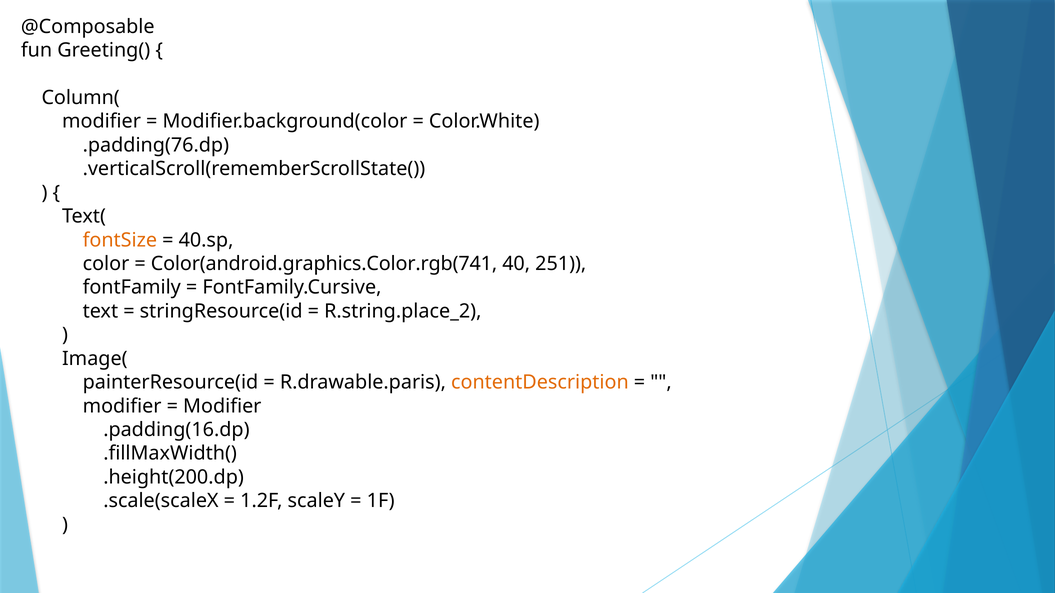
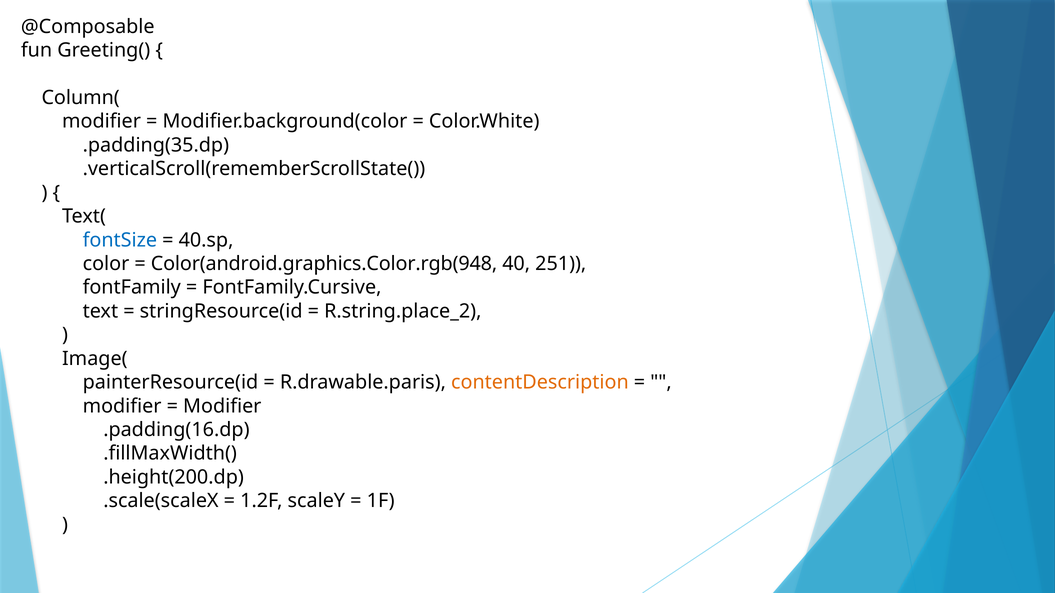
.padding(76.dp: .padding(76.dp -> .padding(35.dp
fontSize colour: orange -> blue
Color(android.graphics.Color.rgb(741: Color(android.graphics.Color.rgb(741 -> Color(android.graphics.Color.rgb(948
